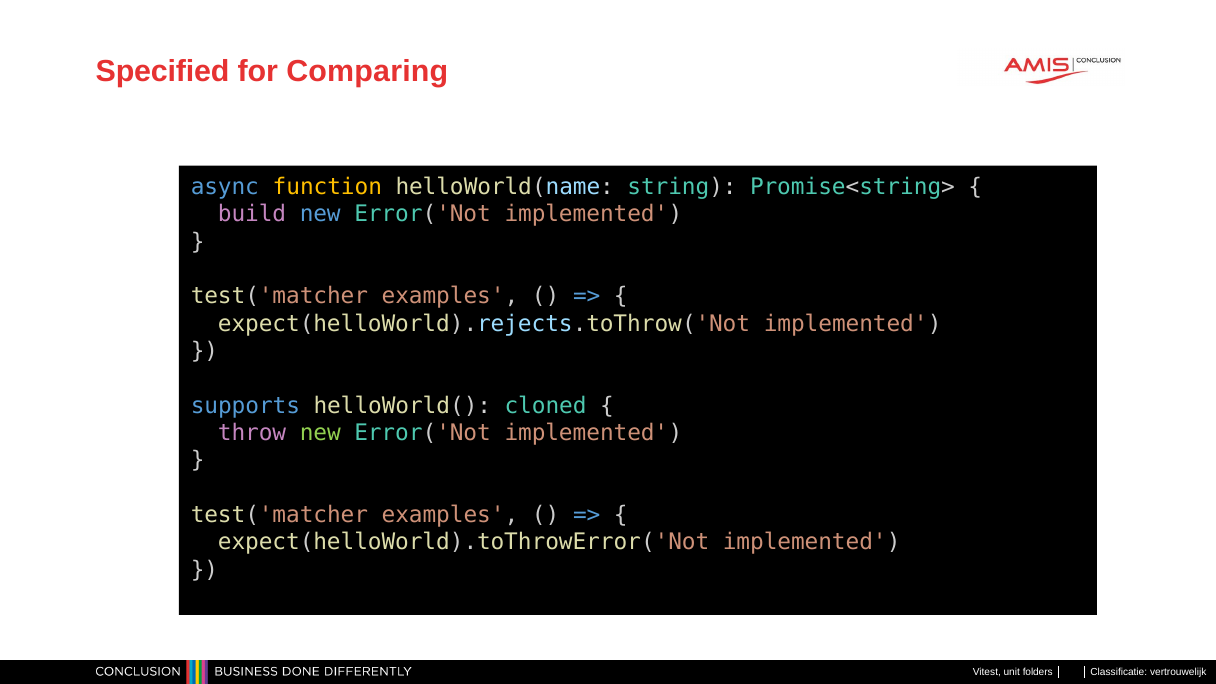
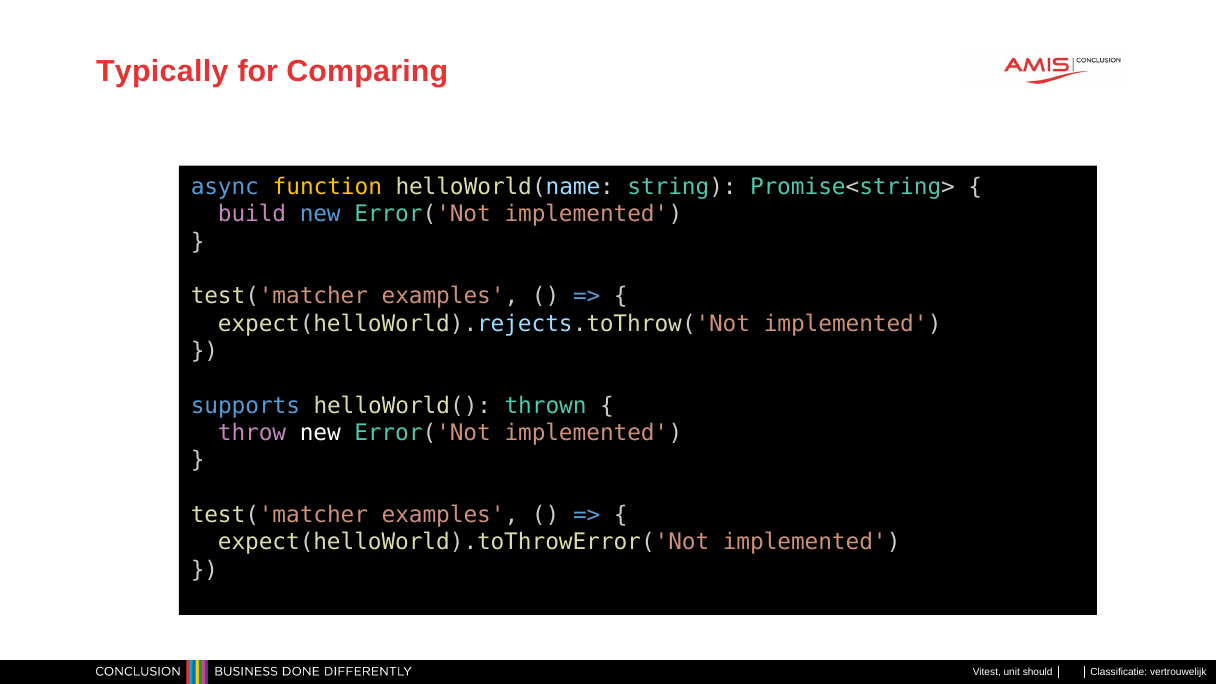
Specified: Specified -> Typically
cloned: cloned -> thrown
new at (320, 433) colour: light green -> white
folders: folders -> should
